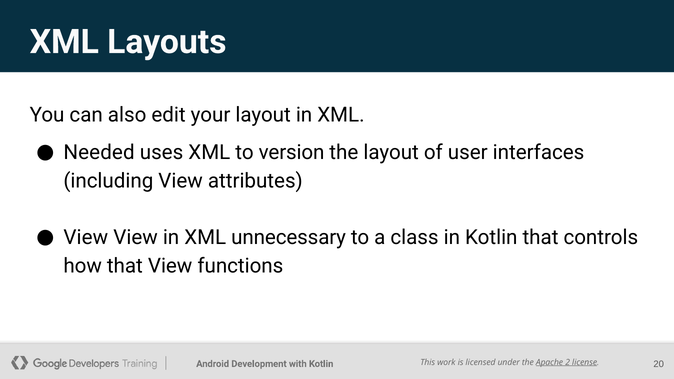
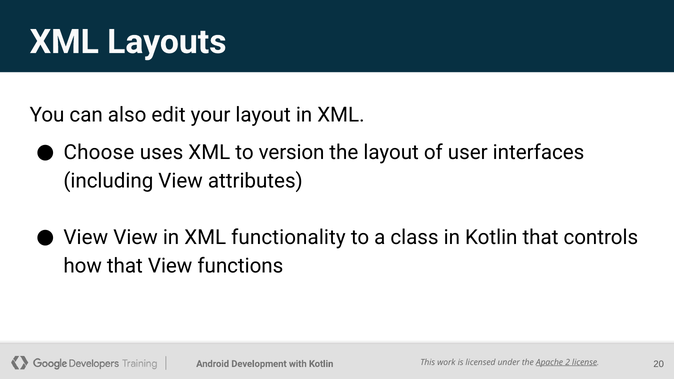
Needed: Needed -> Choose
unnecessary: unnecessary -> functionality
